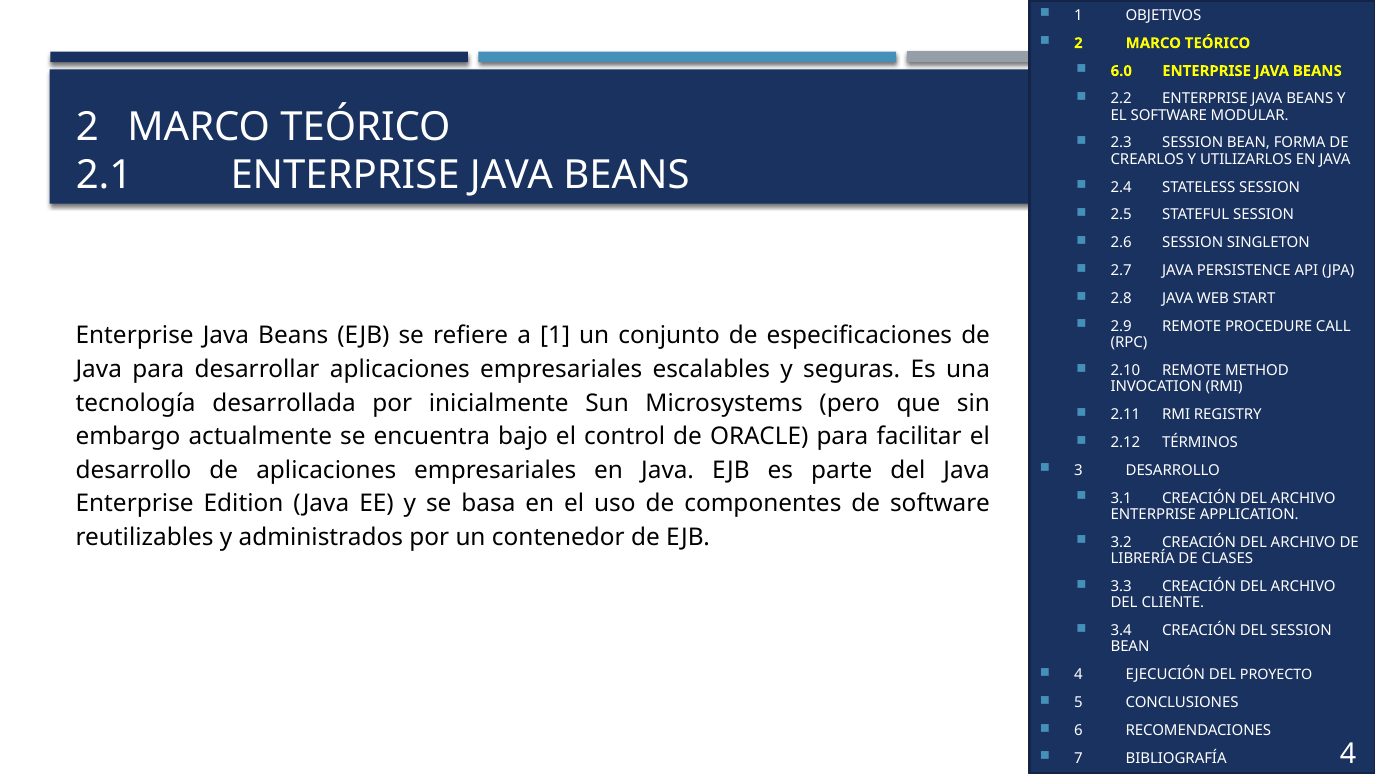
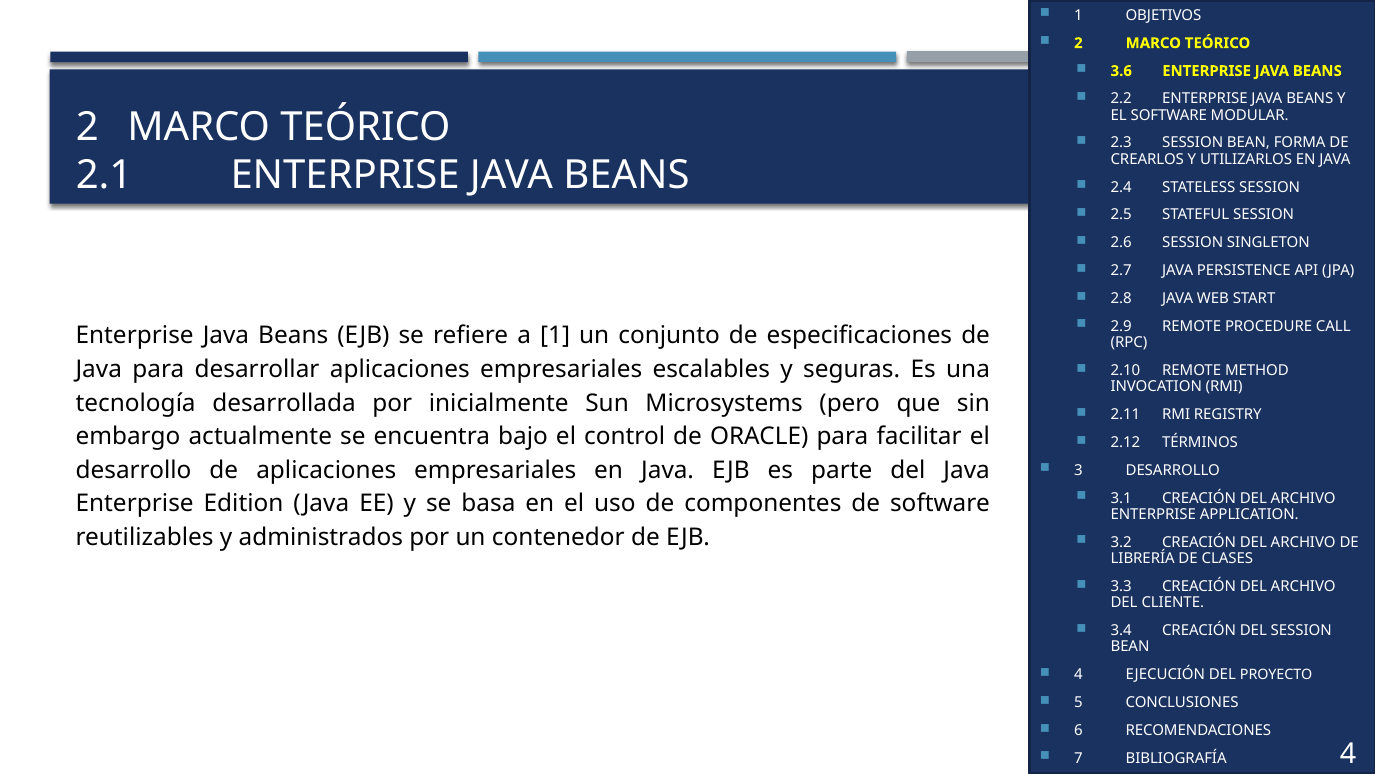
6.0: 6.0 -> 3.6
